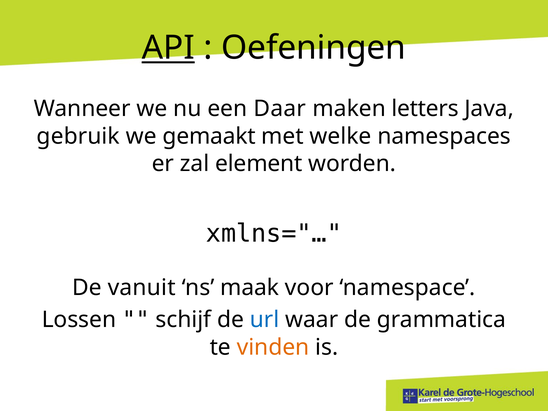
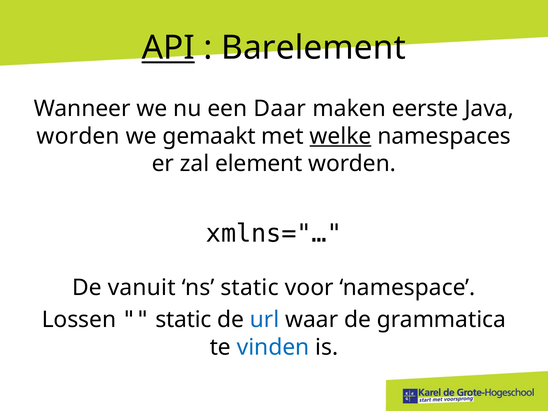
Oefeningen: Oefeningen -> Barelement
letters: letters -> eerste
gebruik at (78, 136): gebruik -> worden
welke underline: none -> present
ns maak: maak -> static
schijf at (183, 320): schijf -> static
vinden colour: orange -> blue
